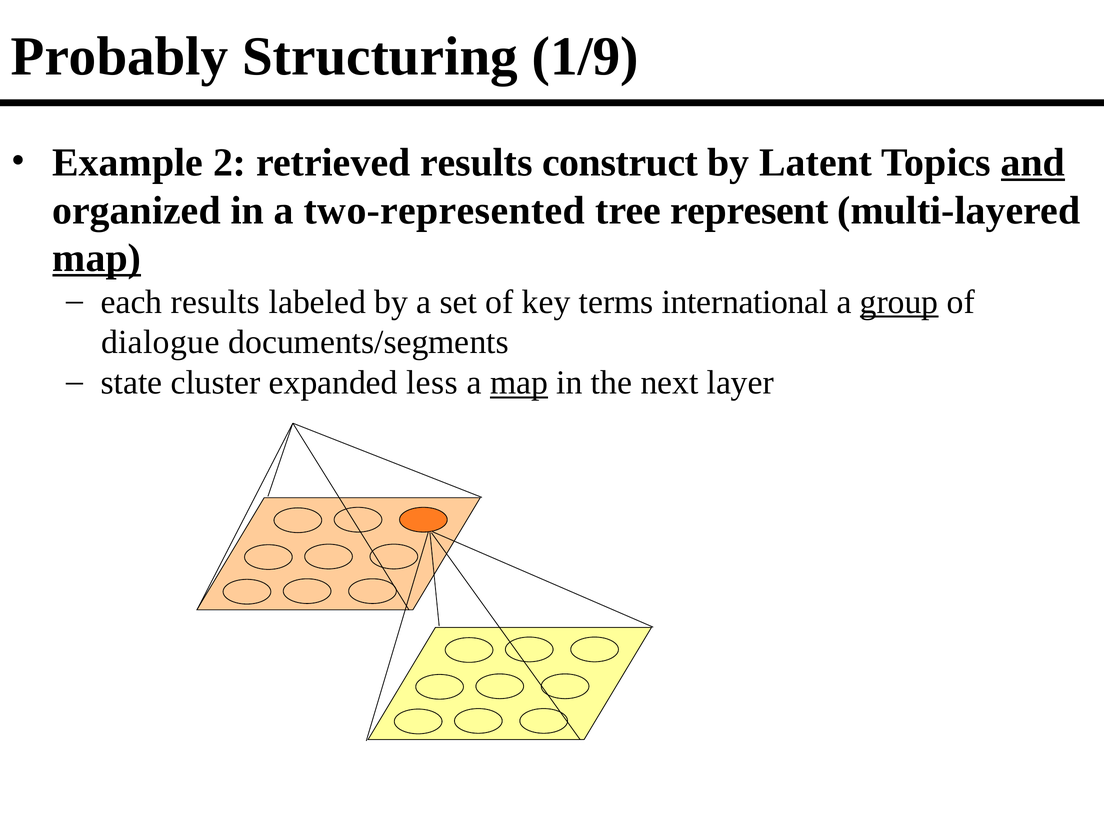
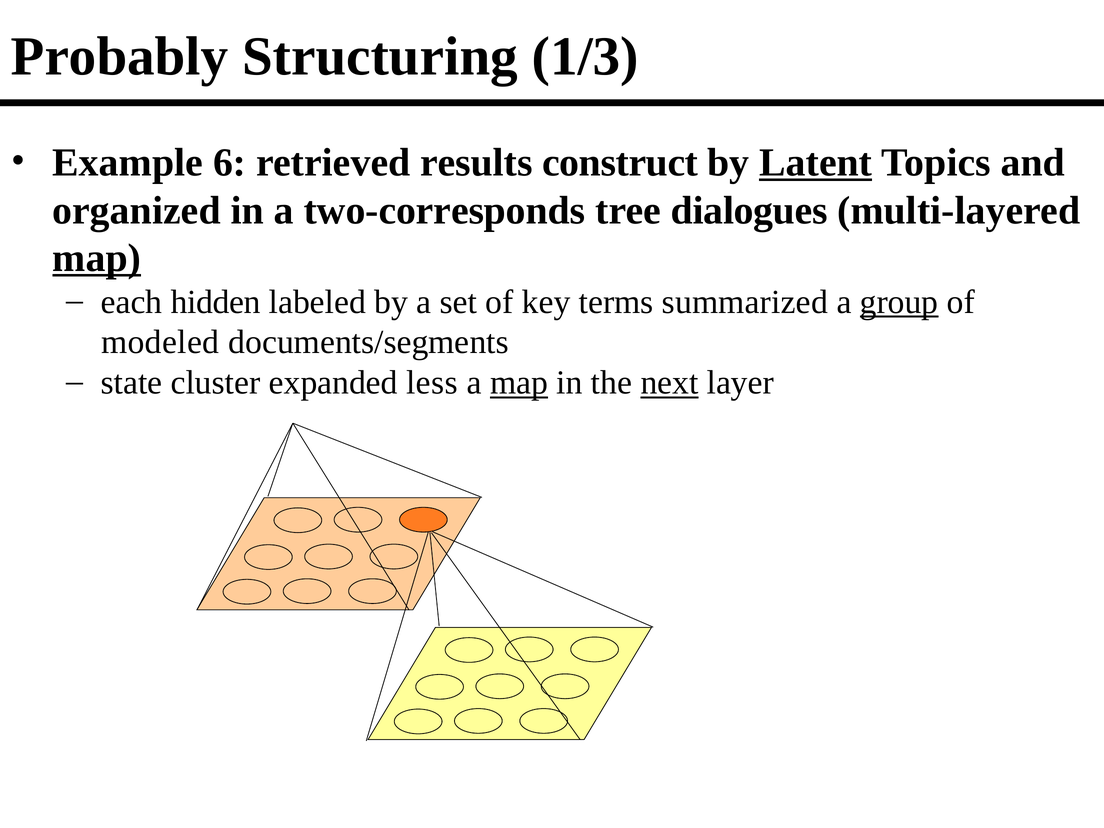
1/9: 1/9 -> 1/3
2: 2 -> 6
Latent underline: none -> present
and underline: present -> none
two-represented: two-represented -> two-corresponds
represent: represent -> dialogues
each results: results -> hidden
international: international -> summarized
dialogue: dialogue -> modeled
next underline: none -> present
